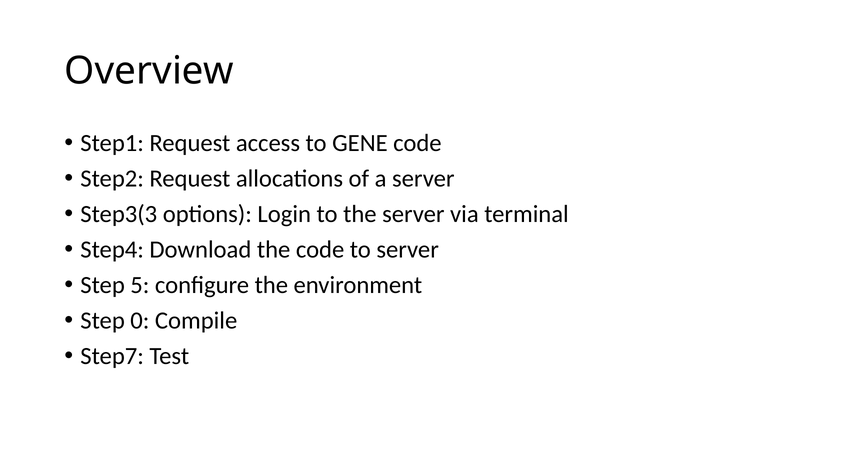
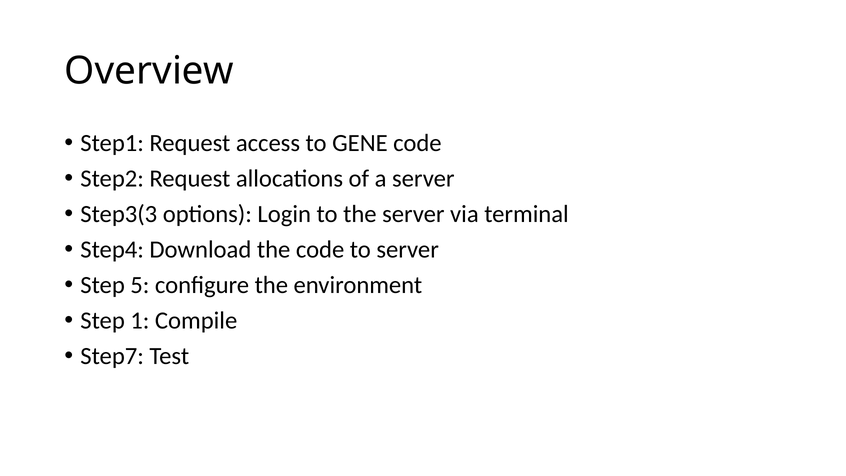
0: 0 -> 1
